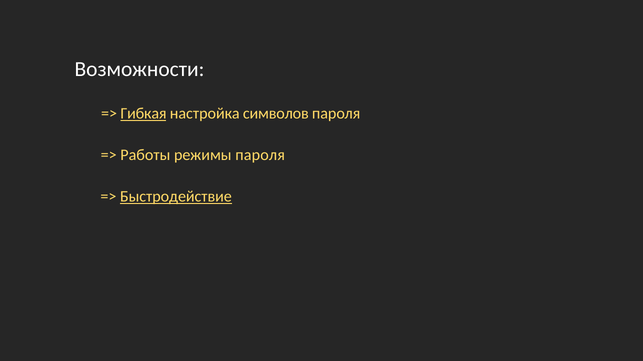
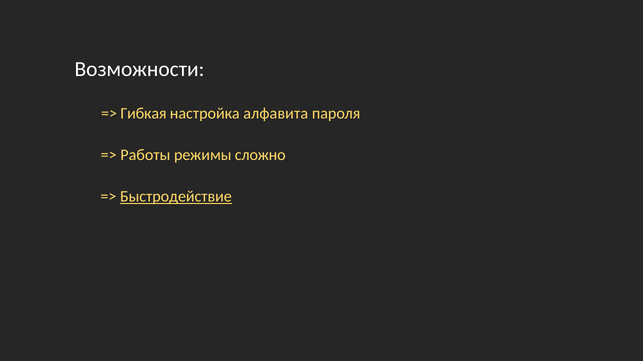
Гибкая underline: present -> none
символов: символов -> алфавита
режимы пароля: пароля -> сложно
